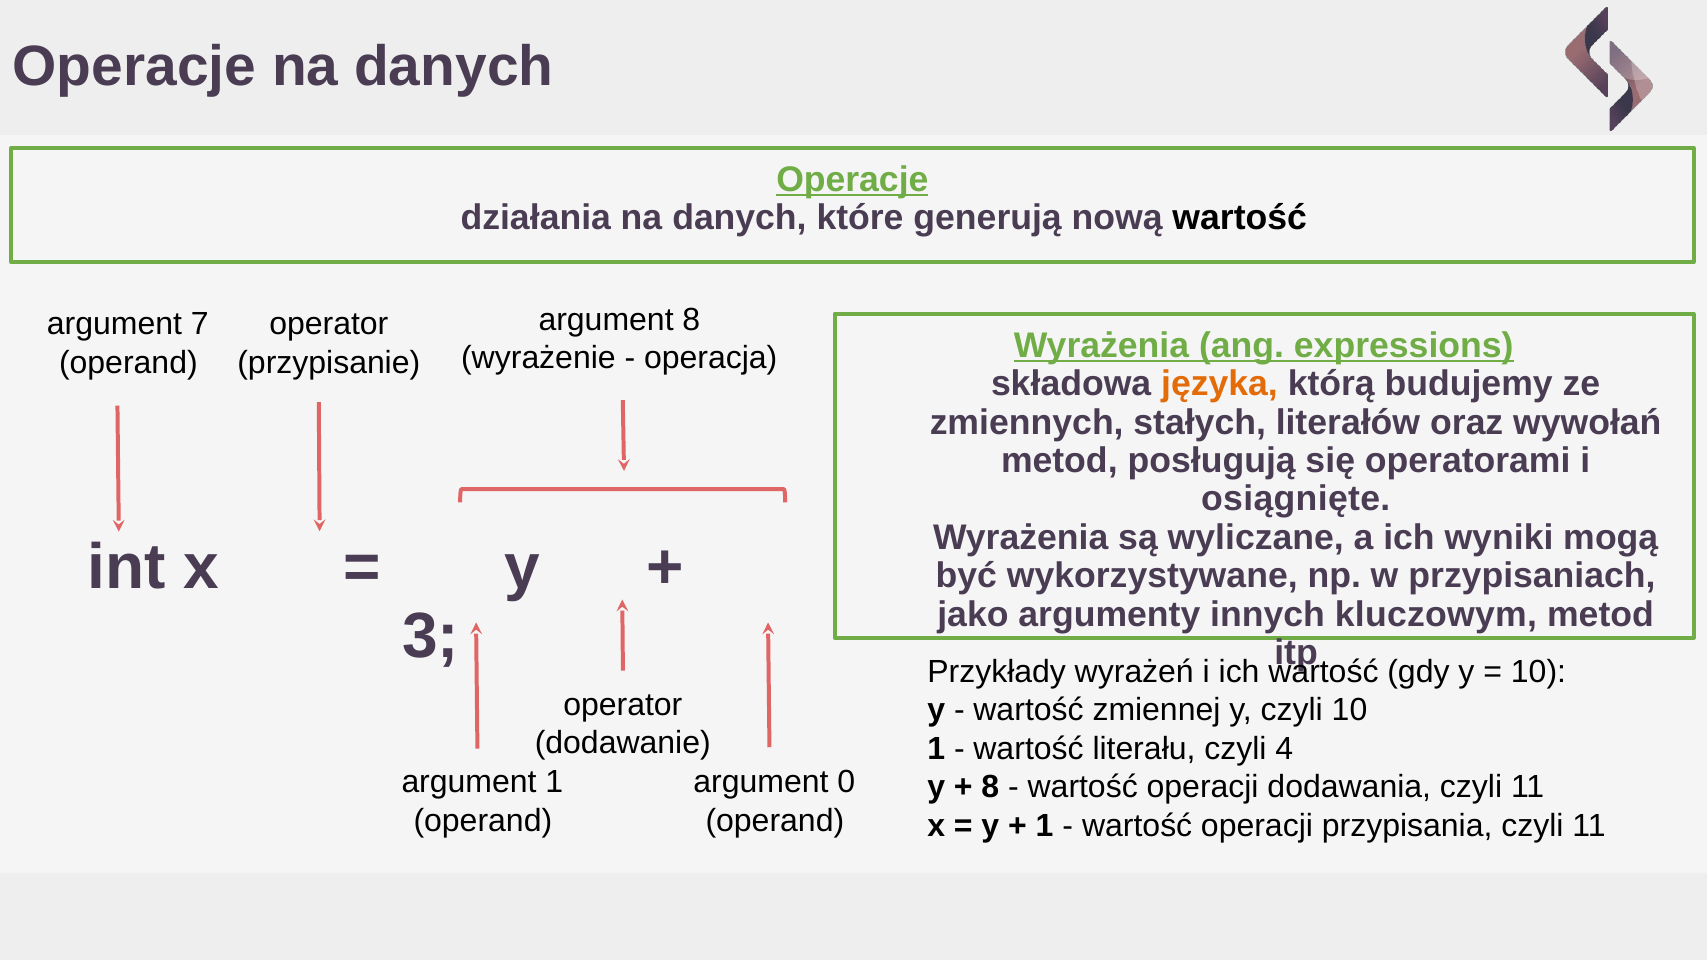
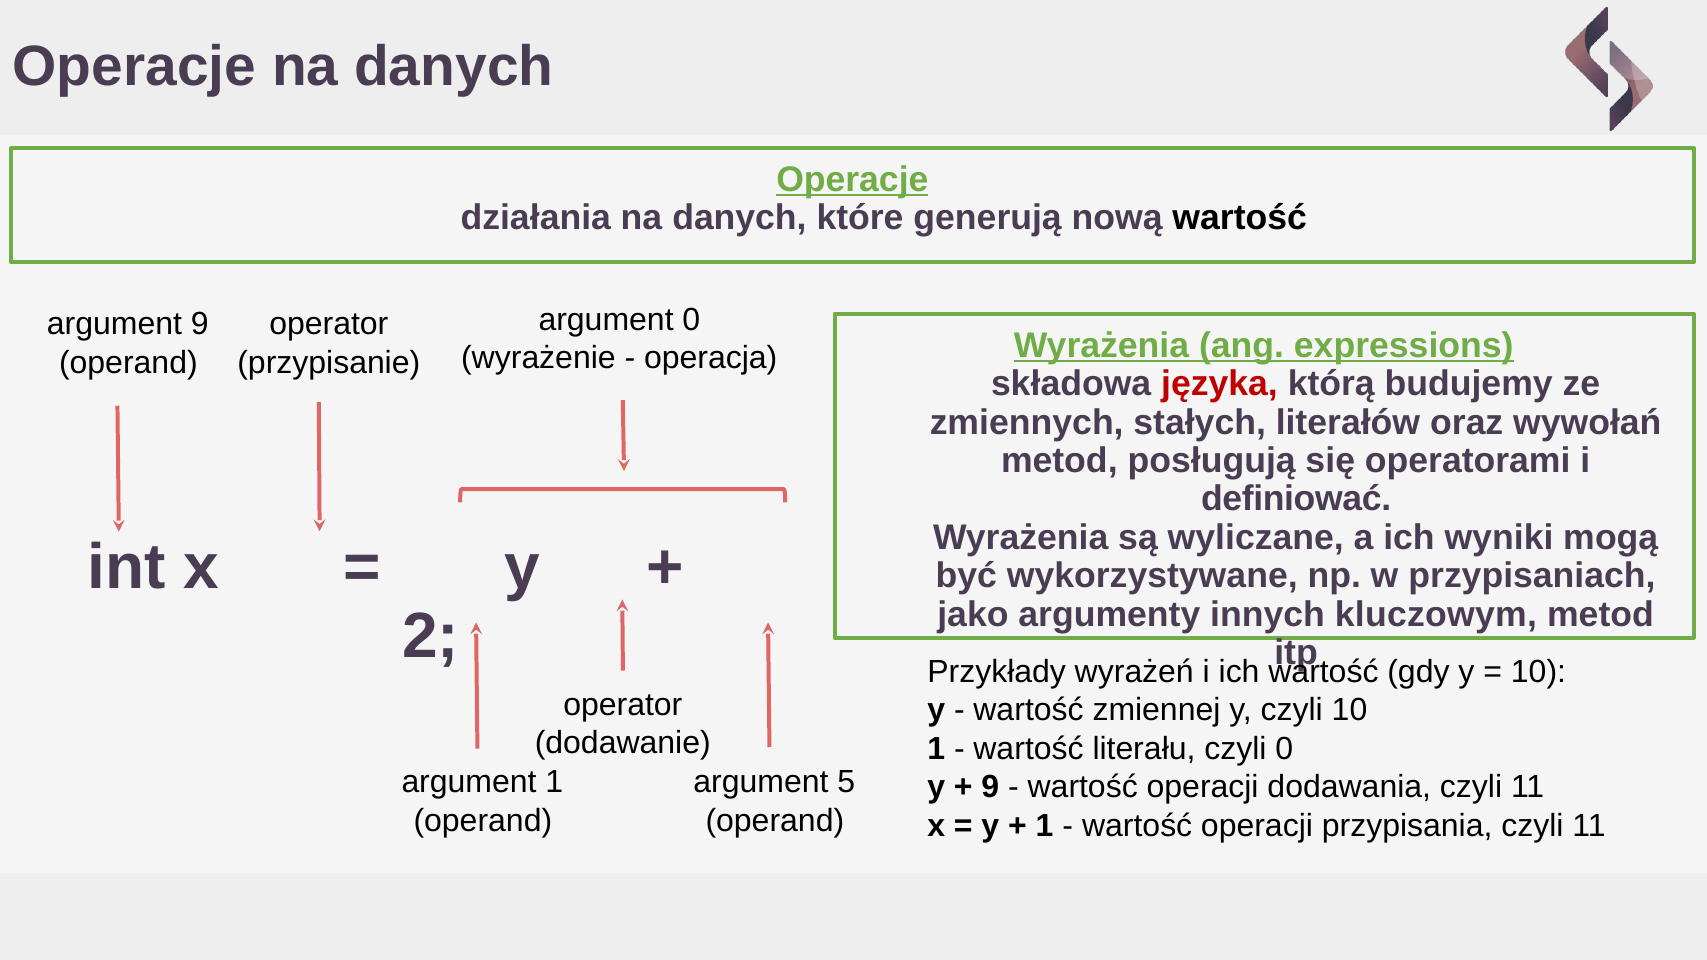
argument 8: 8 -> 0
argument 7: 7 -> 9
języka colour: orange -> red
osiągnięte: osiągnięte -> definiować
3: 3 -> 2
czyli 4: 4 -> 0
0: 0 -> 5
8 at (990, 787): 8 -> 9
